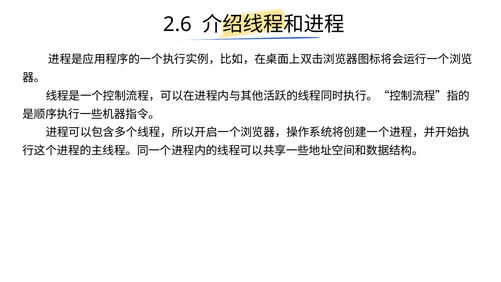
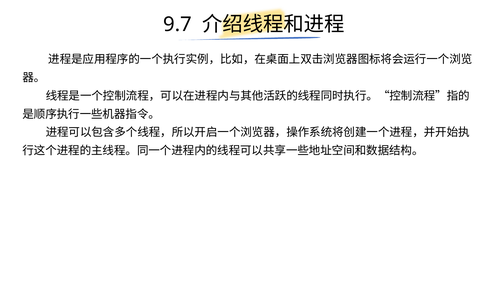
2.6: 2.6 -> 9.7
